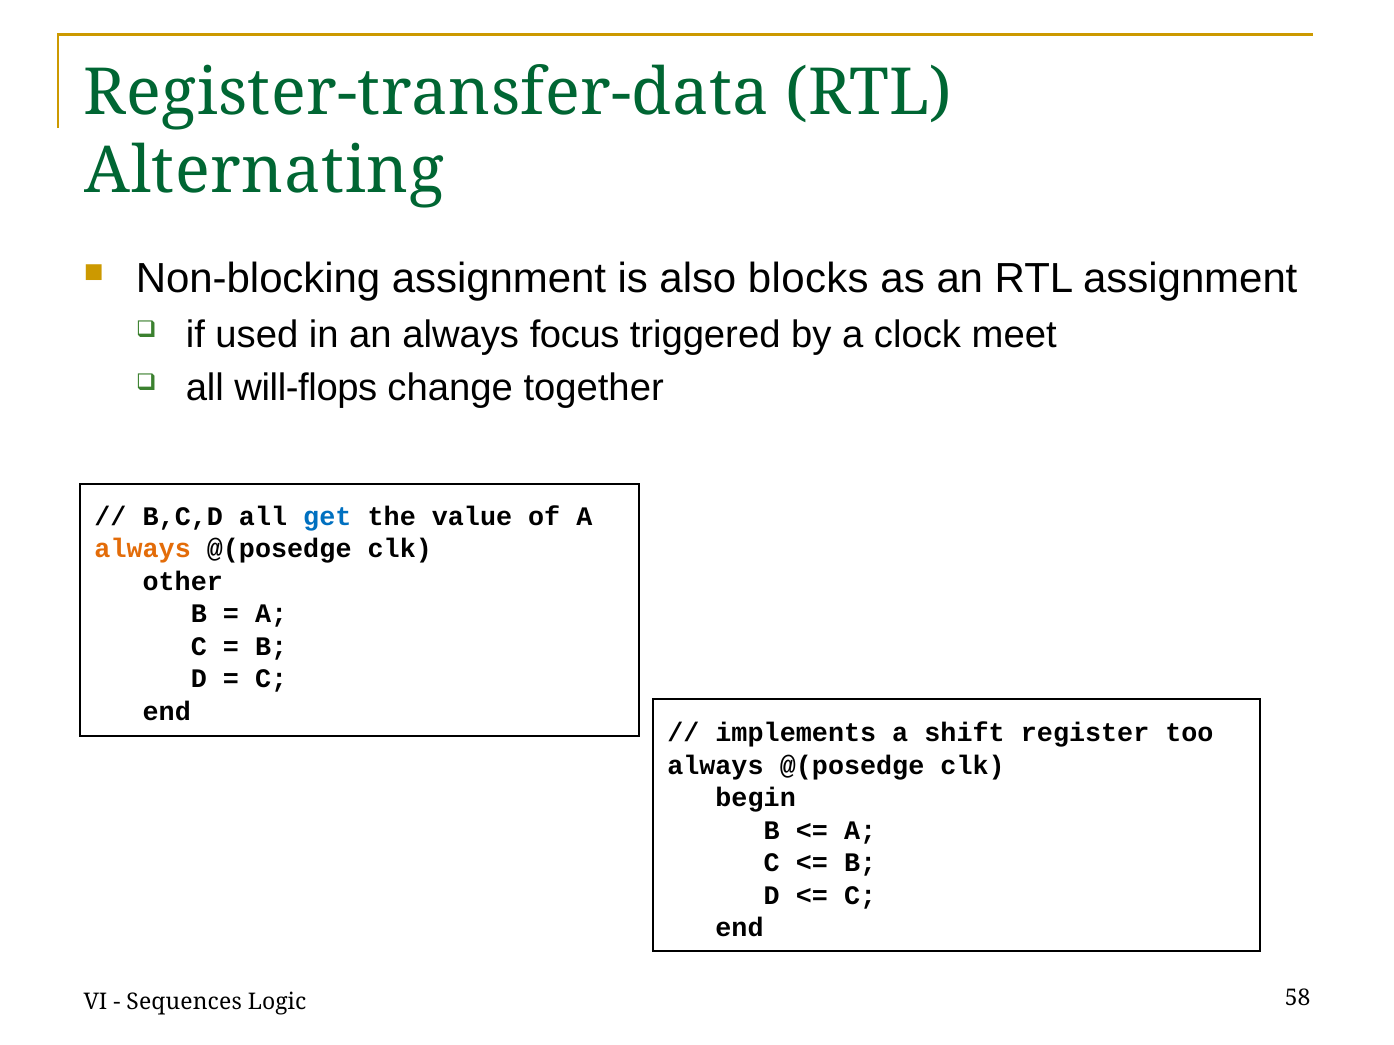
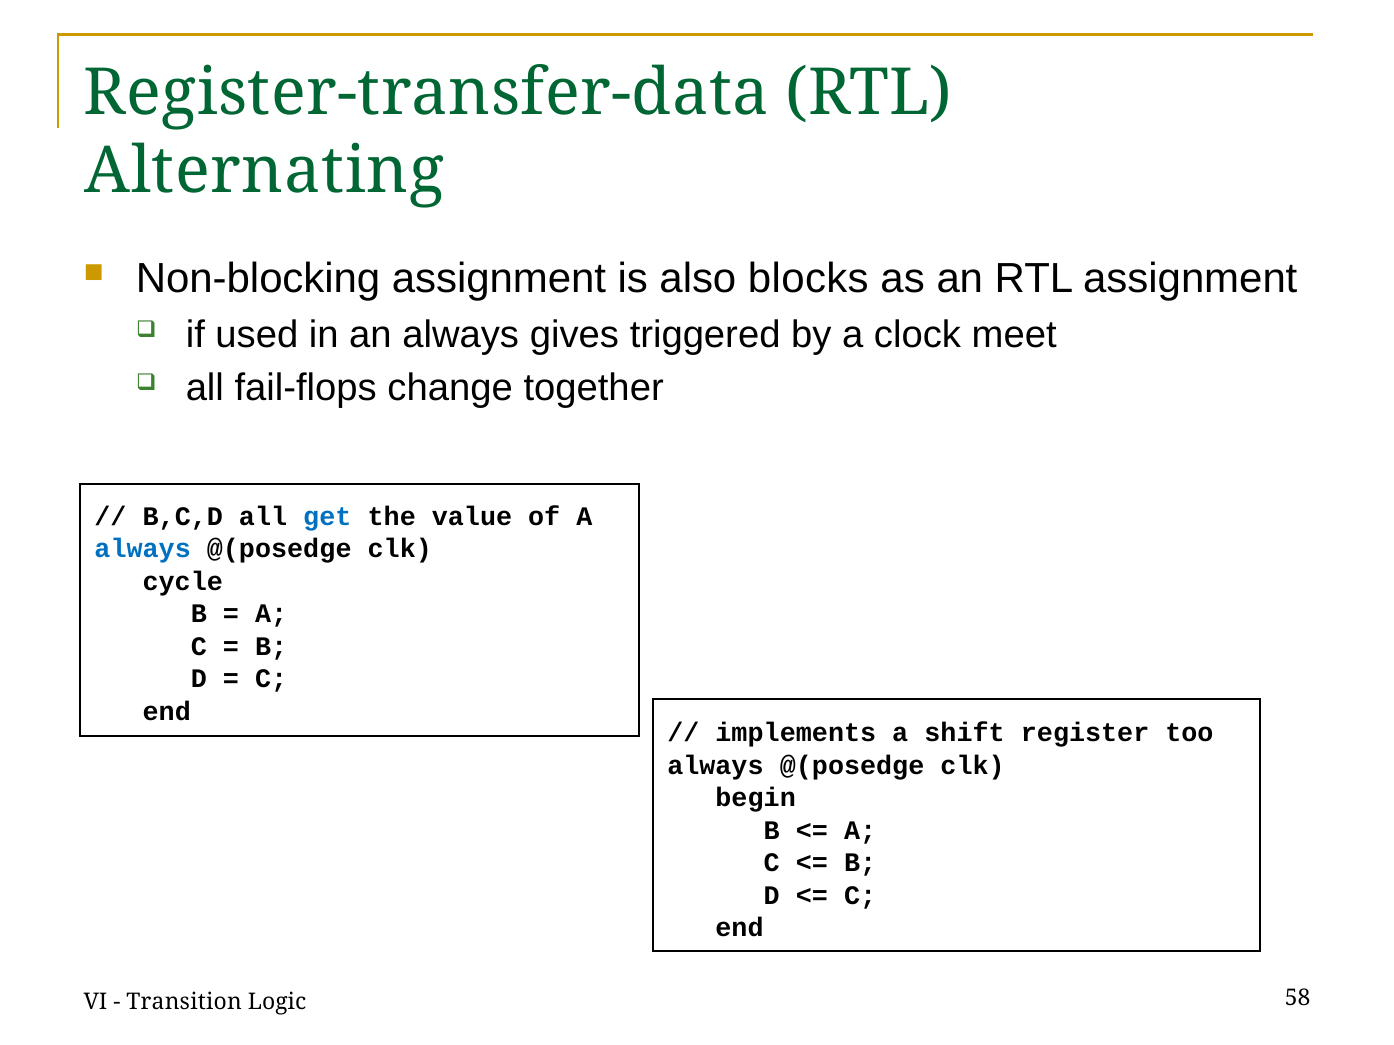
focus: focus -> gives
will-flops: will-flops -> fail-flops
always at (143, 549) colour: orange -> blue
other: other -> cycle
Sequences: Sequences -> Transition
